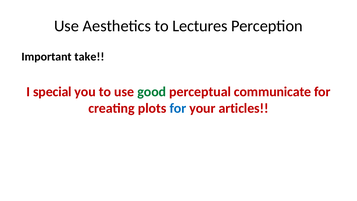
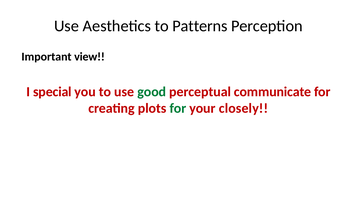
Lectures: Lectures -> Patterns
take: take -> view
for at (178, 108) colour: blue -> green
articles: articles -> closely
